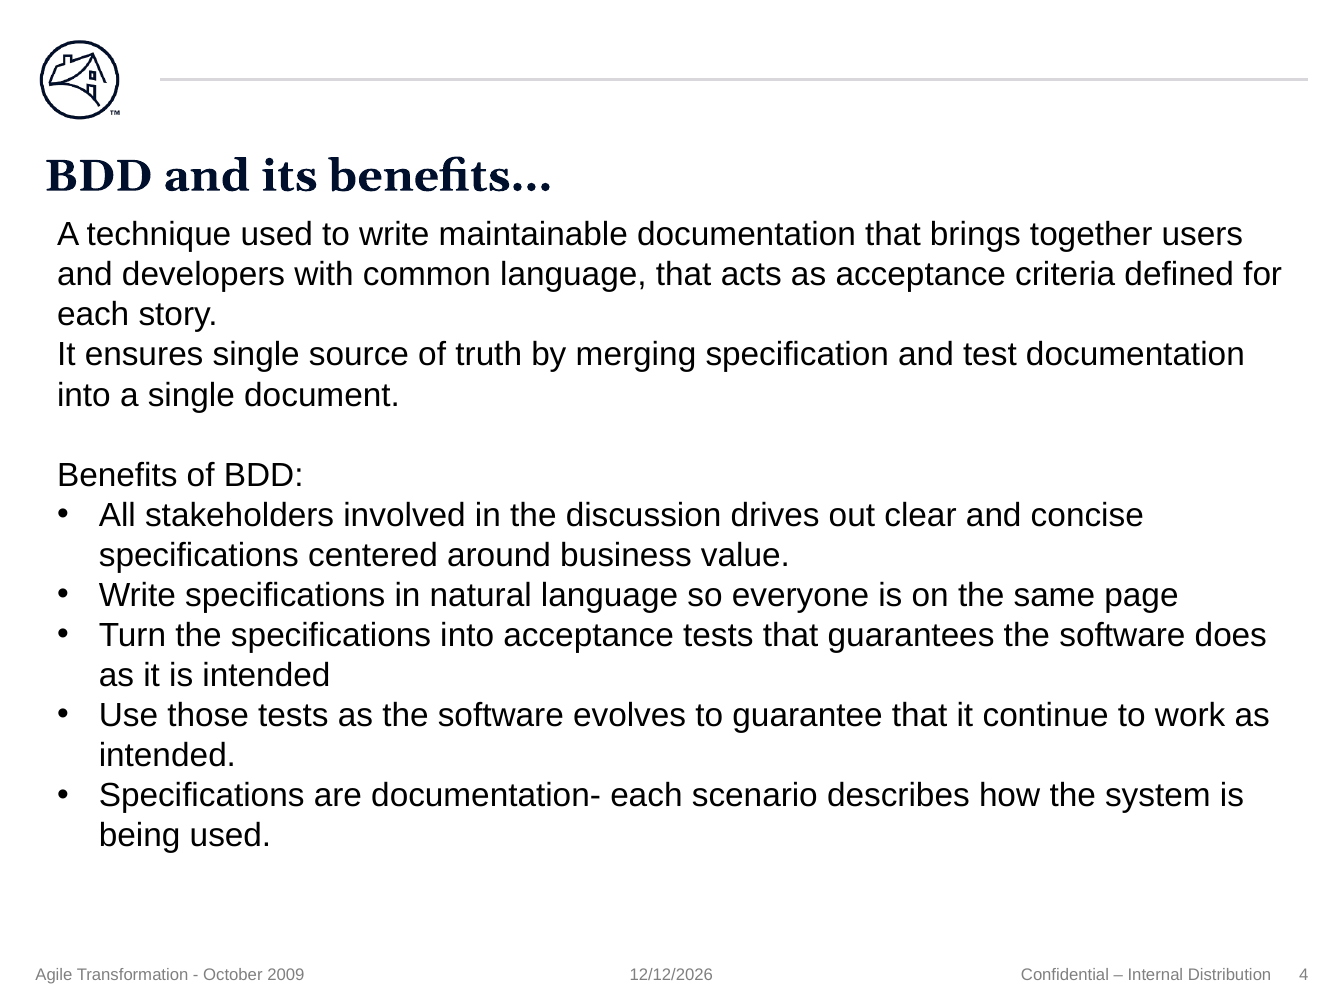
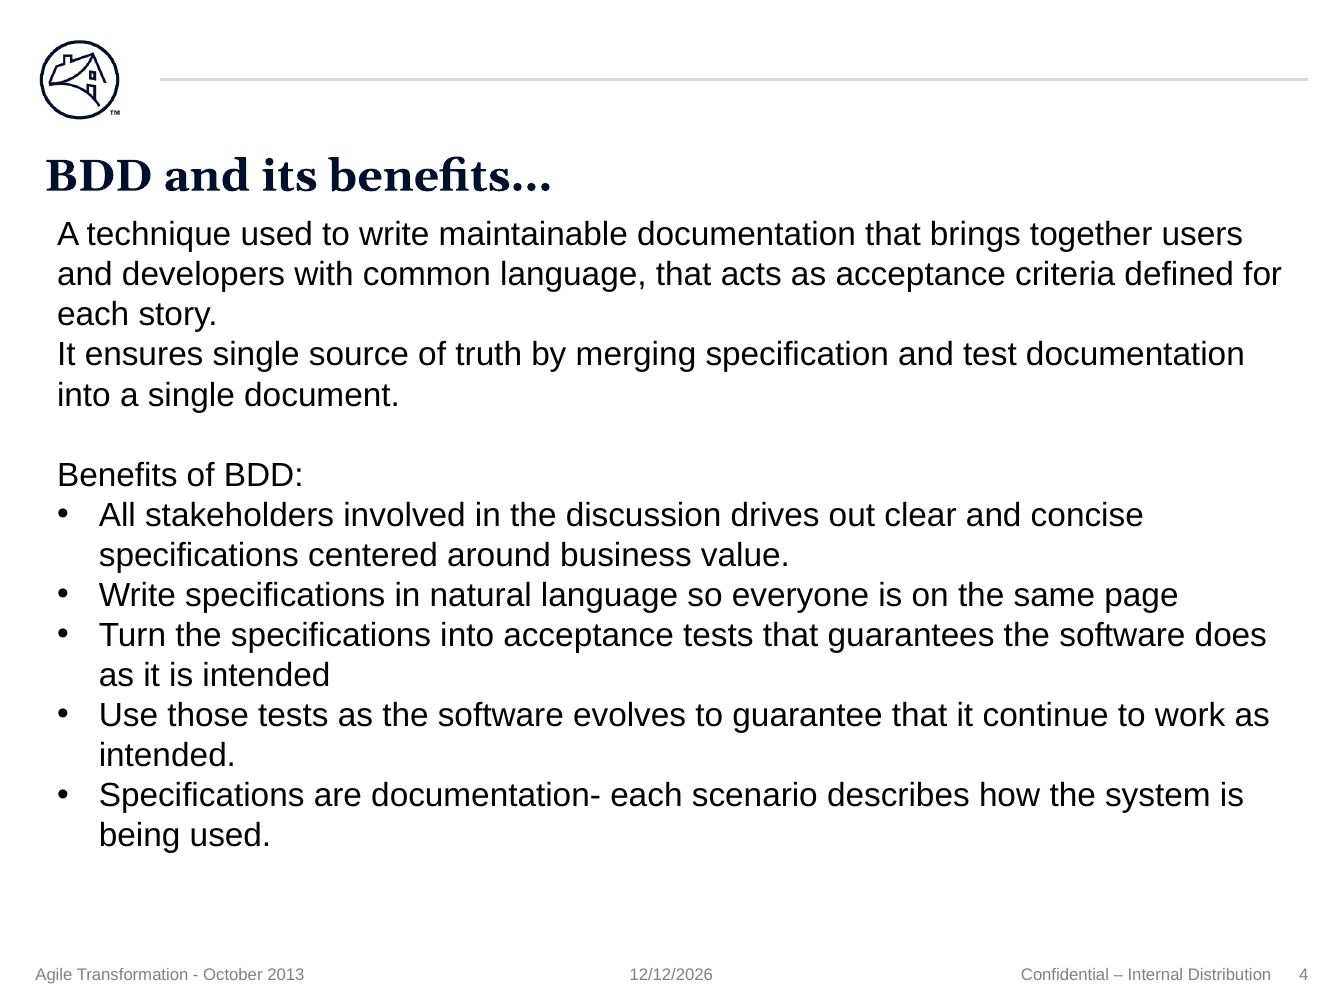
2009: 2009 -> 2013
